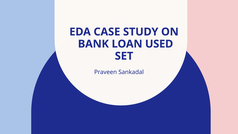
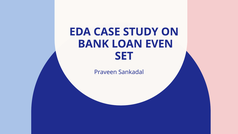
USED: USED -> EVEN
